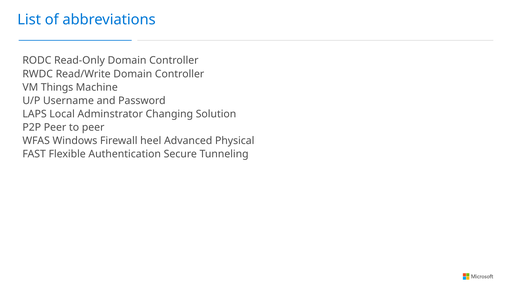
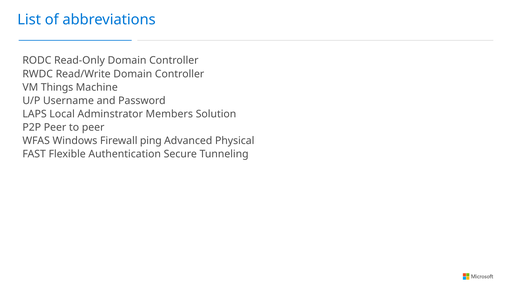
Changing: Changing -> Members
heel: heel -> ping
